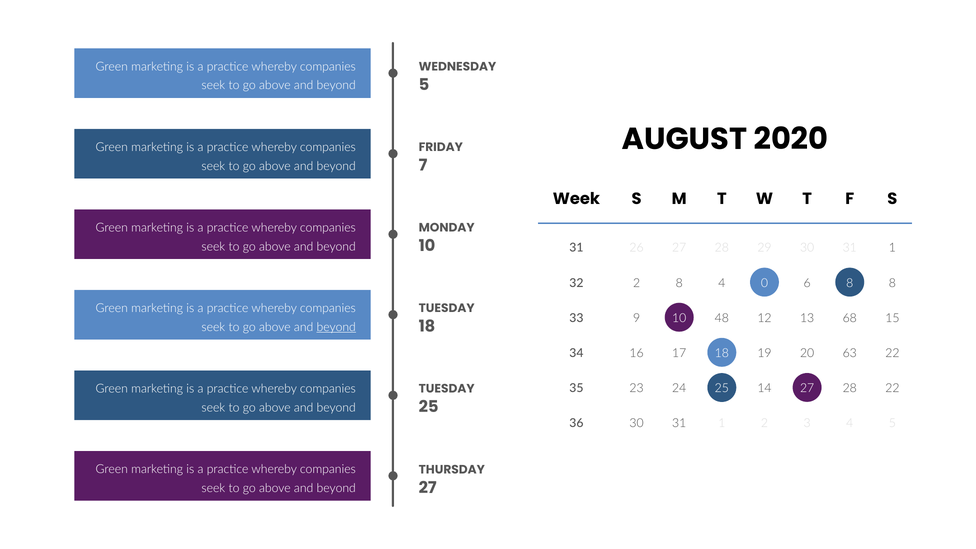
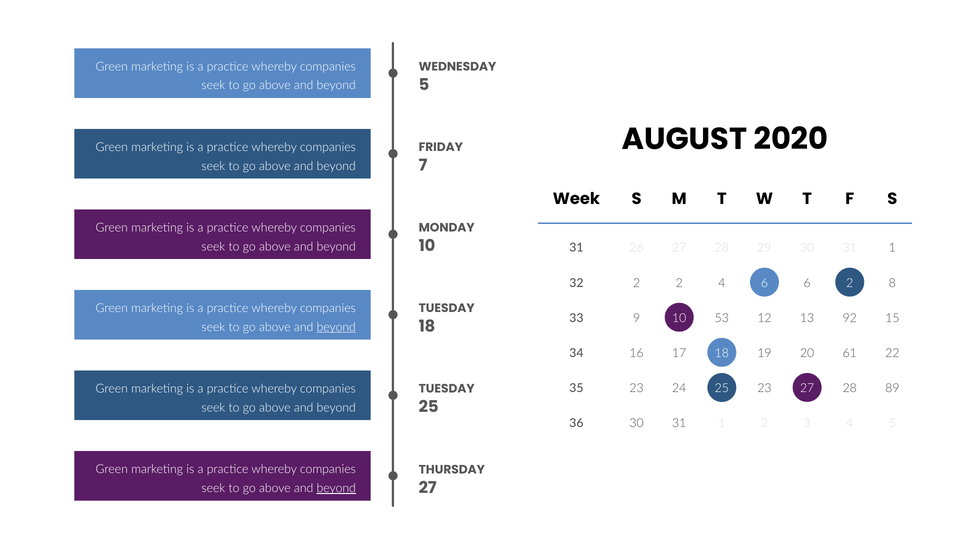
2 8: 8 -> 2
4 0: 0 -> 6
6 8: 8 -> 2
48: 48 -> 53
68: 68 -> 92
63: 63 -> 61
25 14: 14 -> 23
28 22: 22 -> 89
beyond at (336, 488) underline: none -> present
